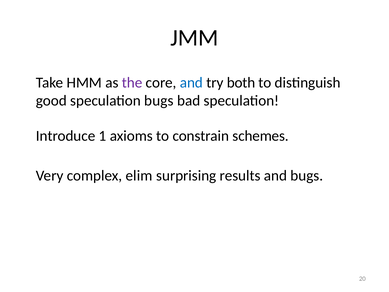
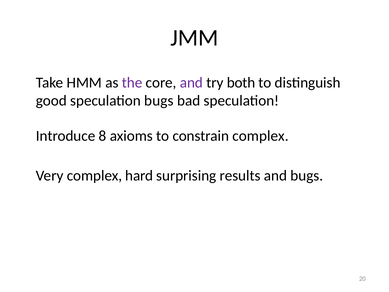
and at (191, 82) colour: blue -> purple
1: 1 -> 8
constrain schemes: schemes -> complex
elim: elim -> hard
